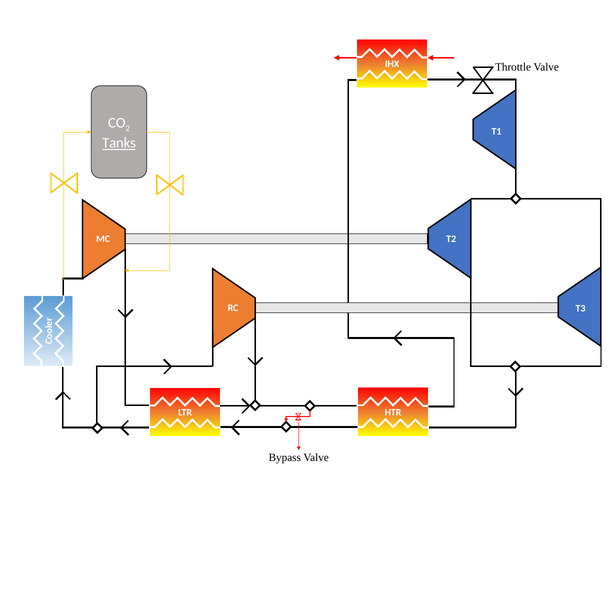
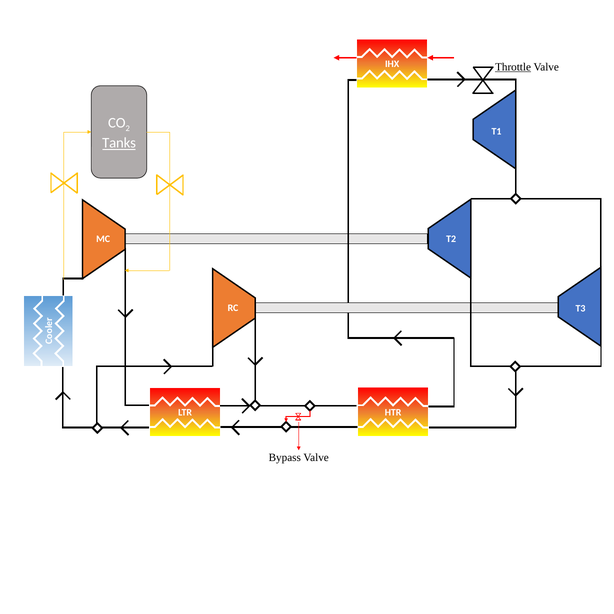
Throttle underline: none -> present
